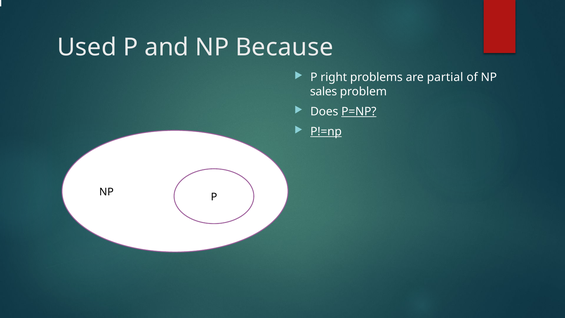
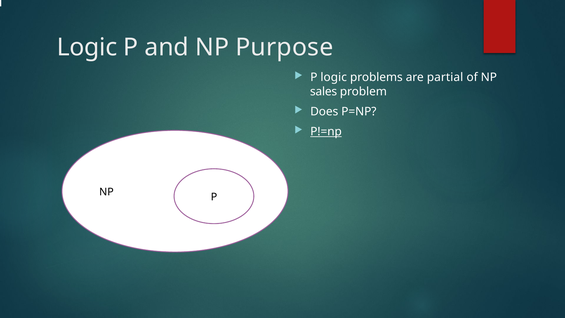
Used at (87, 47): Used -> Logic
Because: Because -> Purpose
P right: right -> logic
P=NP underline: present -> none
